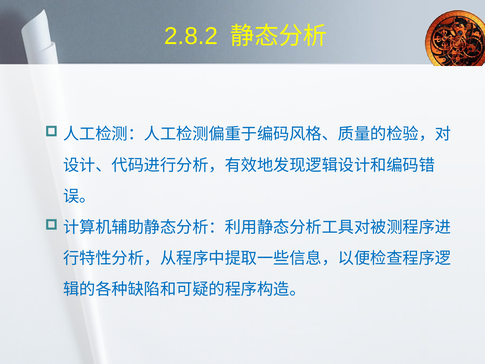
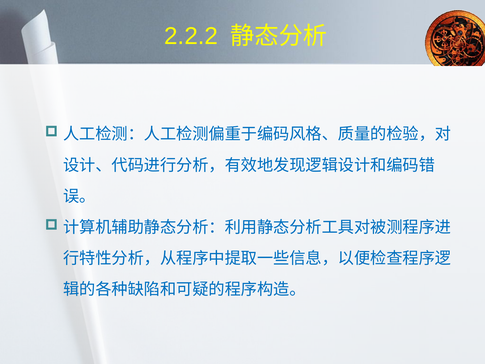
2.8.2: 2.8.2 -> 2.2.2
